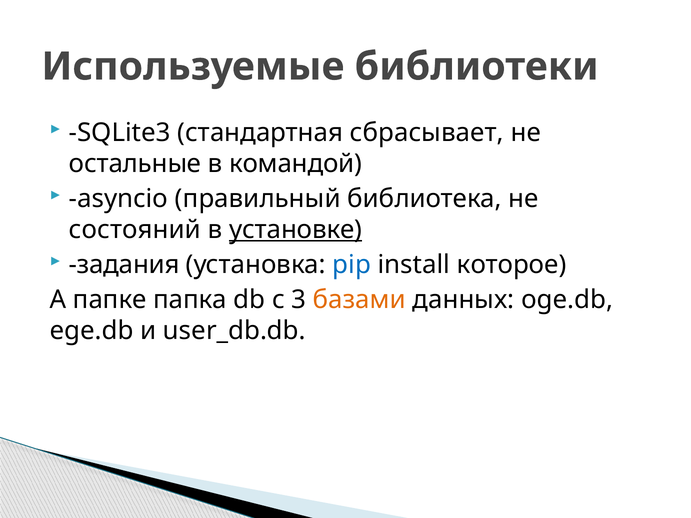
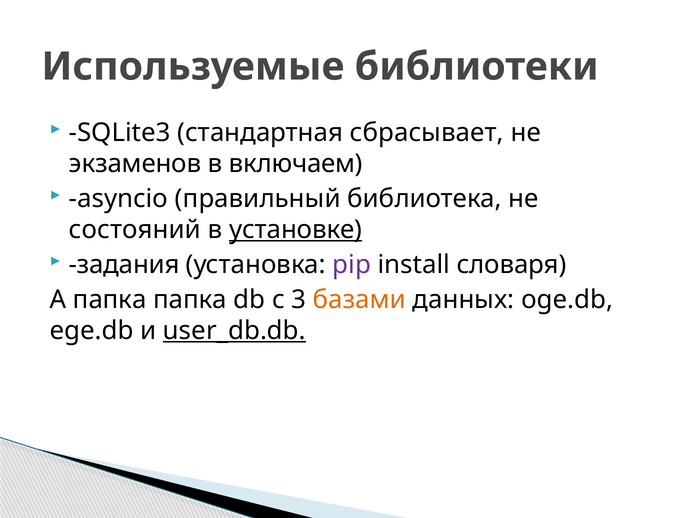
остальные: остальные -> экзаменов
командой: командой -> включаем
pip colour: blue -> purple
которое: которое -> словаря
А папке: папке -> папка
user_db.db underline: none -> present
